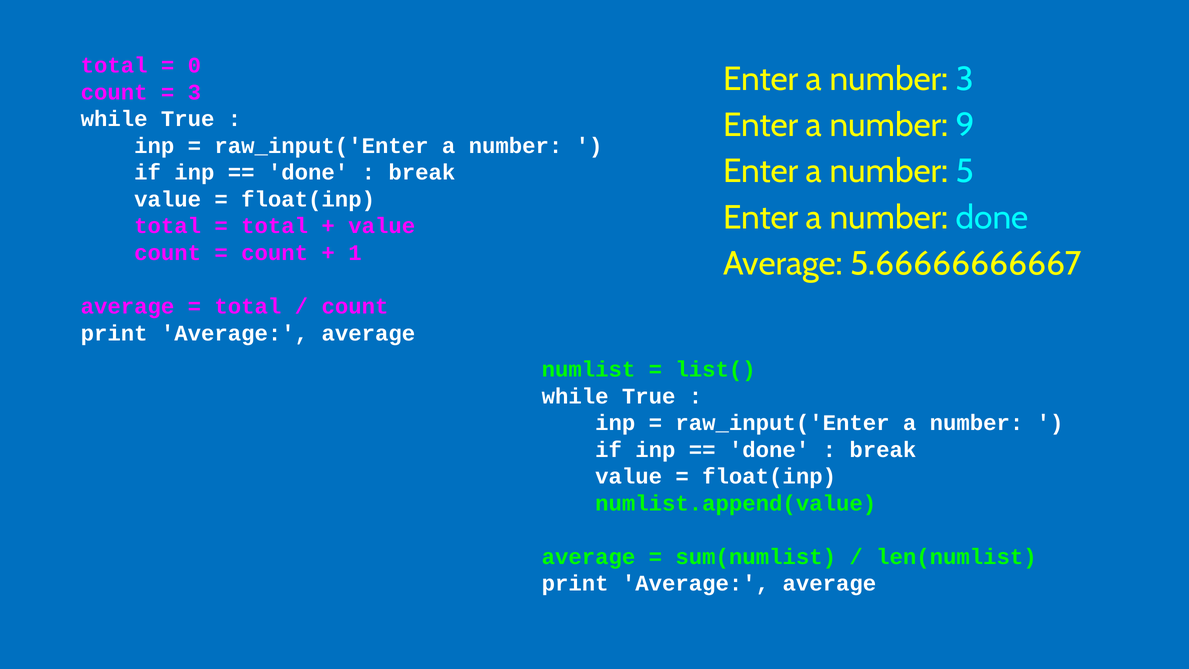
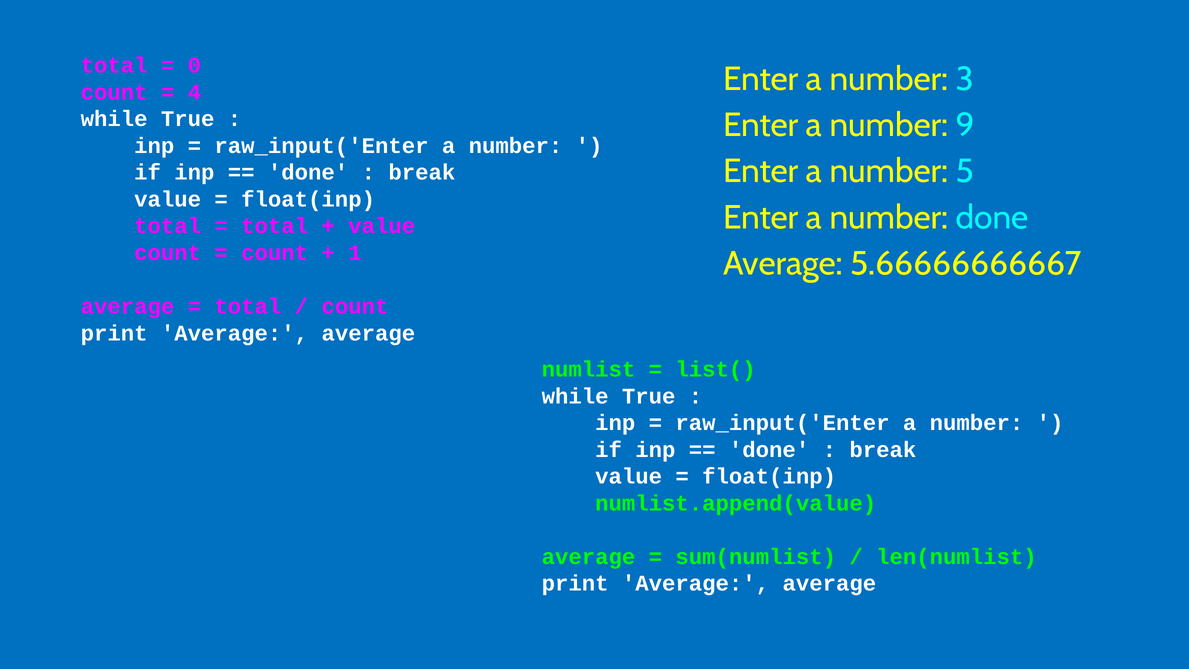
3 at (194, 92): 3 -> 4
